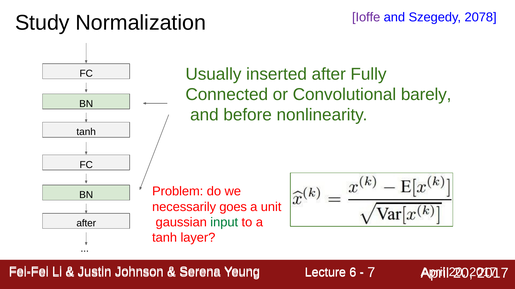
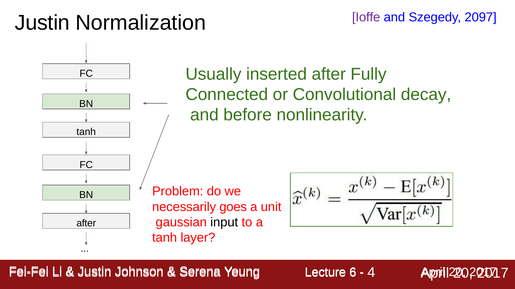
Study at (42, 23): Study -> Justin
2078: 2078 -> 2097
barely: barely -> decay
input colour: green -> black
7: 7 -> 4
